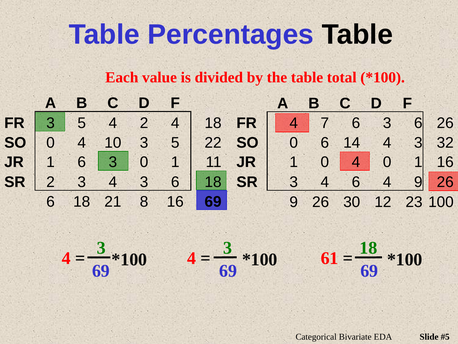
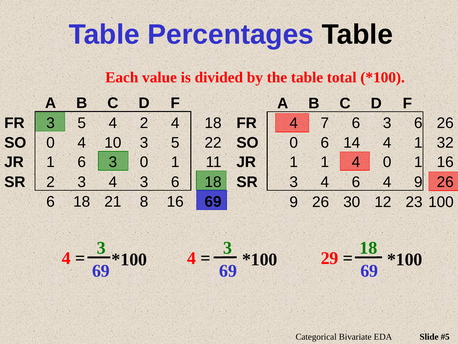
14 4 3: 3 -> 1
1 0: 0 -> 1
61: 61 -> 29
